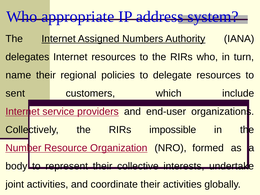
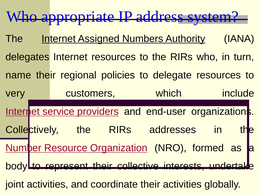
sent: sent -> very
impossible: impossible -> addresses
